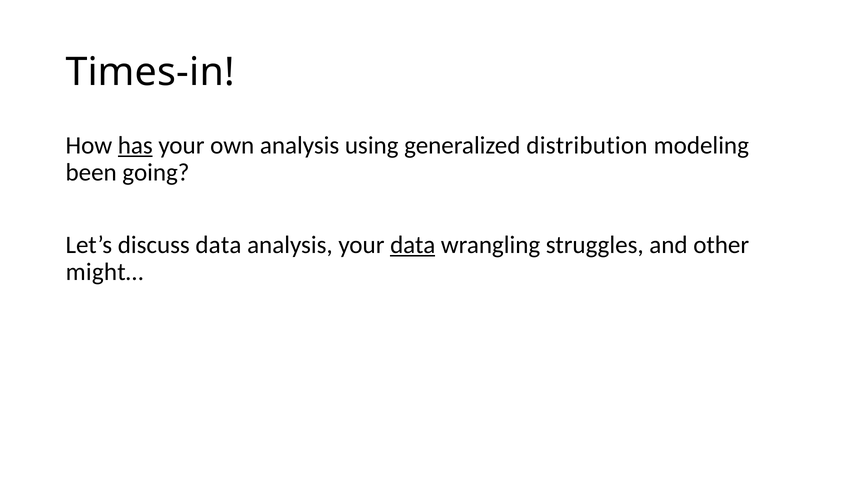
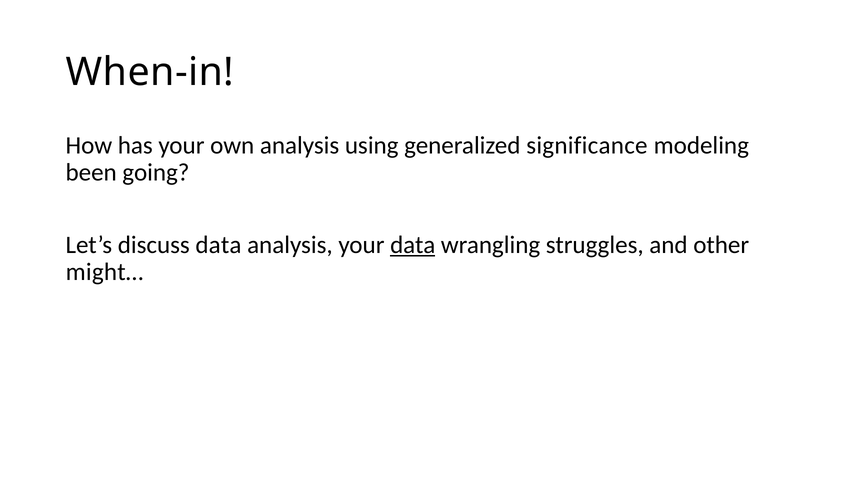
Times-in: Times-in -> When-in
has underline: present -> none
distribution: distribution -> significance
